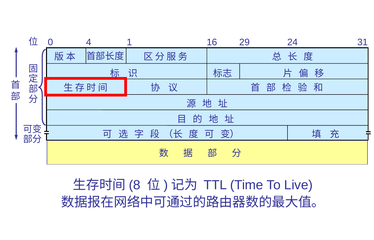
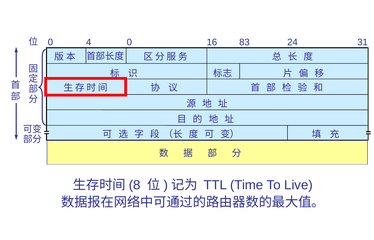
4 1: 1 -> 0
29: 29 -> 83
